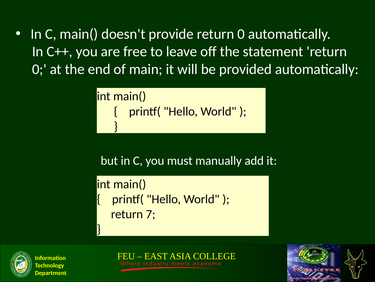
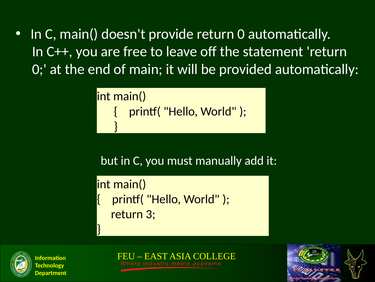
7: 7 -> 3
